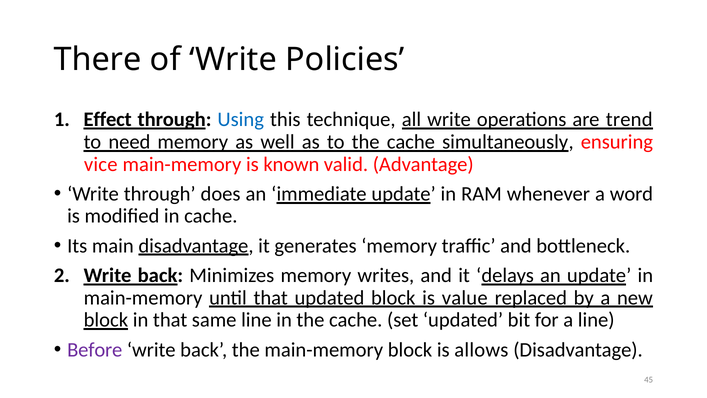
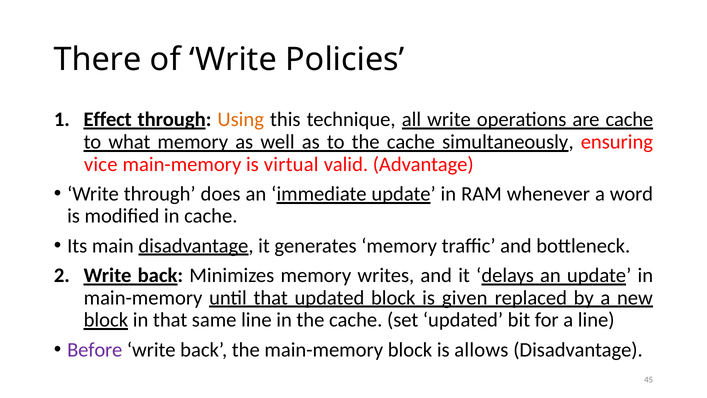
Using colour: blue -> orange
are trend: trend -> cache
need: need -> what
known: known -> virtual
value: value -> given
